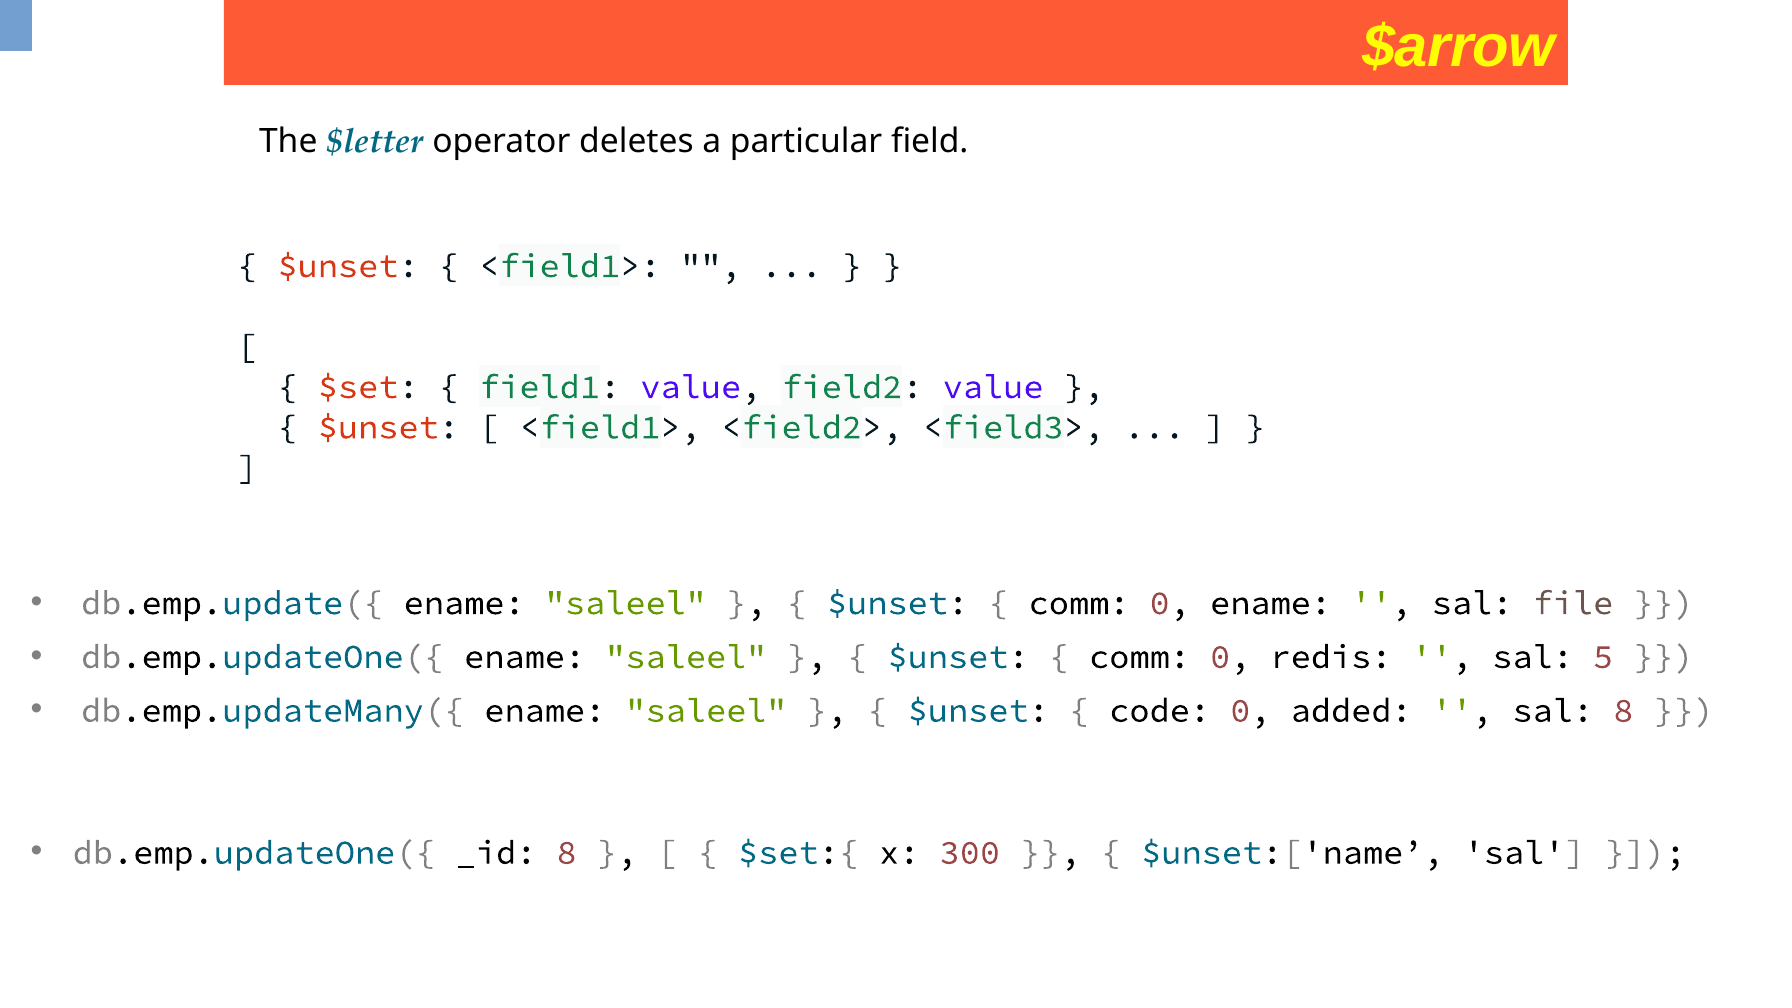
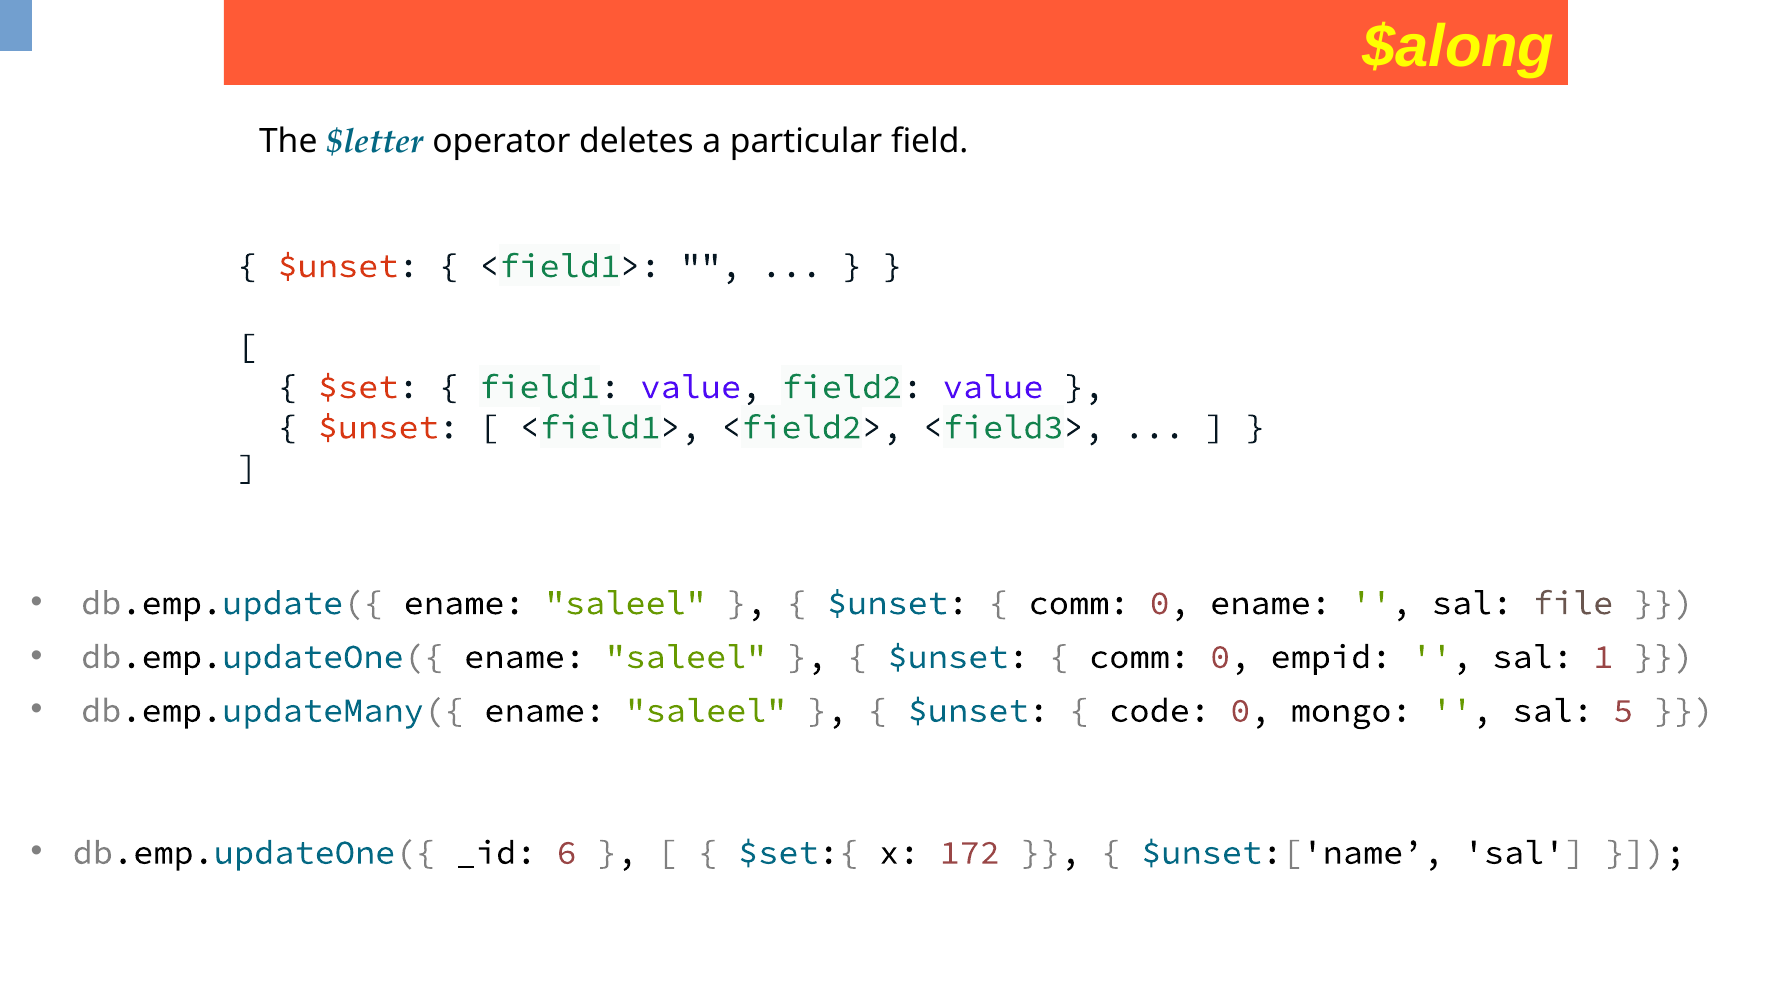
$arrow: $arrow -> $along
redis: redis -> empid
5: 5 -> 1
added: added -> mongo
sal 8: 8 -> 5
_id 8: 8 -> 6
300: 300 -> 172
